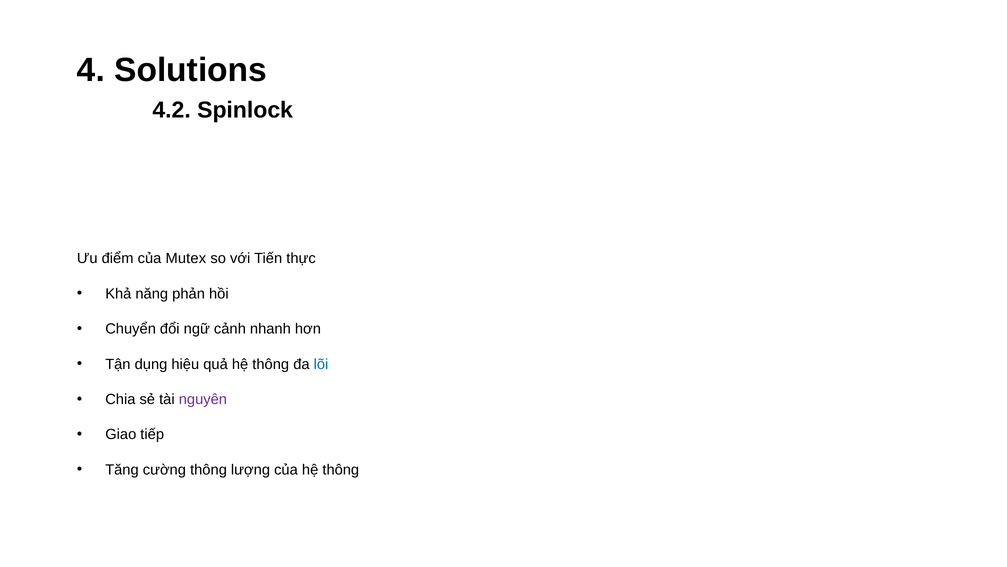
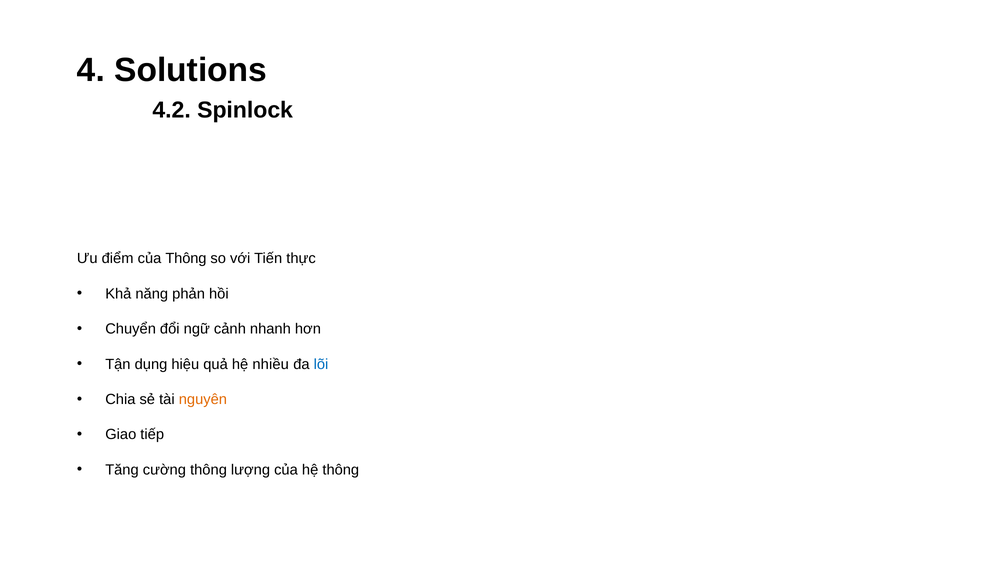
của Mutex: Mutex -> Thông
quả hệ thông: thông -> nhiều
nguyên colour: purple -> orange
